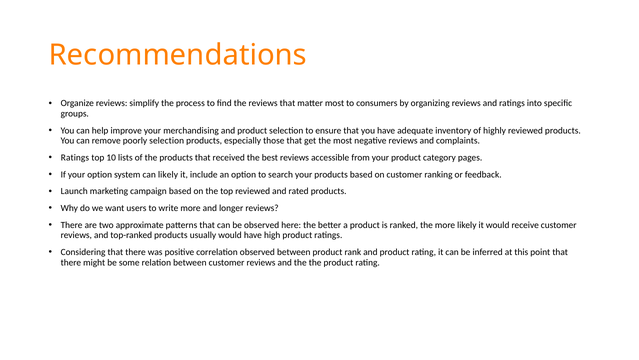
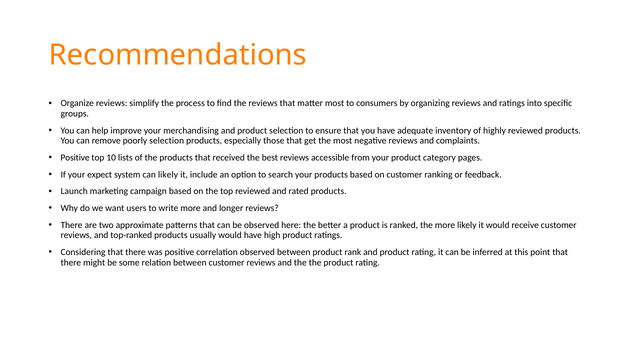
Ratings at (75, 157): Ratings -> Positive
your option: option -> expect
